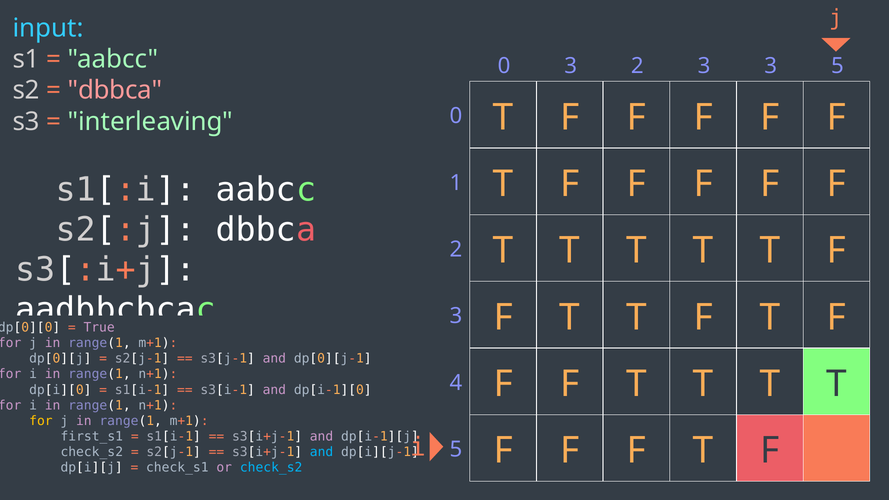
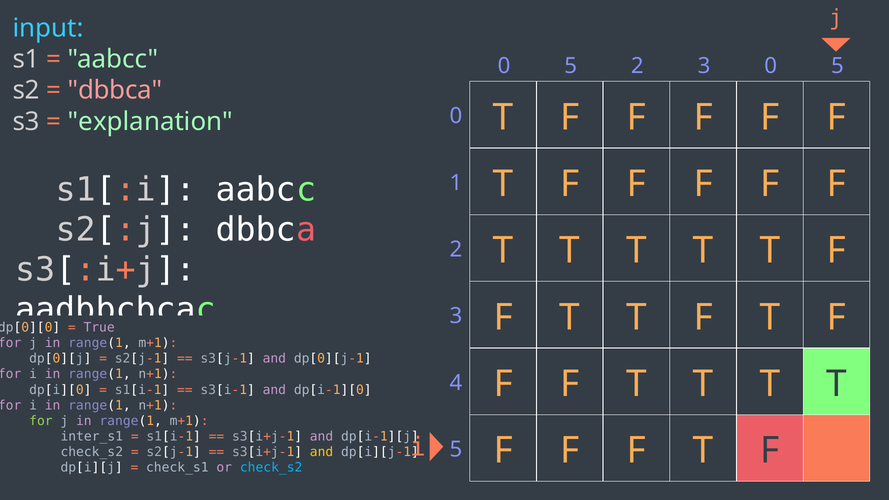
3 at (571, 66): 3 -> 5
3 3: 3 -> 0
interleaving: interleaving -> explanation
for at (41, 421) colour: yellow -> light green
first_s1: first_s1 -> inter_s1
and at (322, 452) colour: light blue -> yellow
